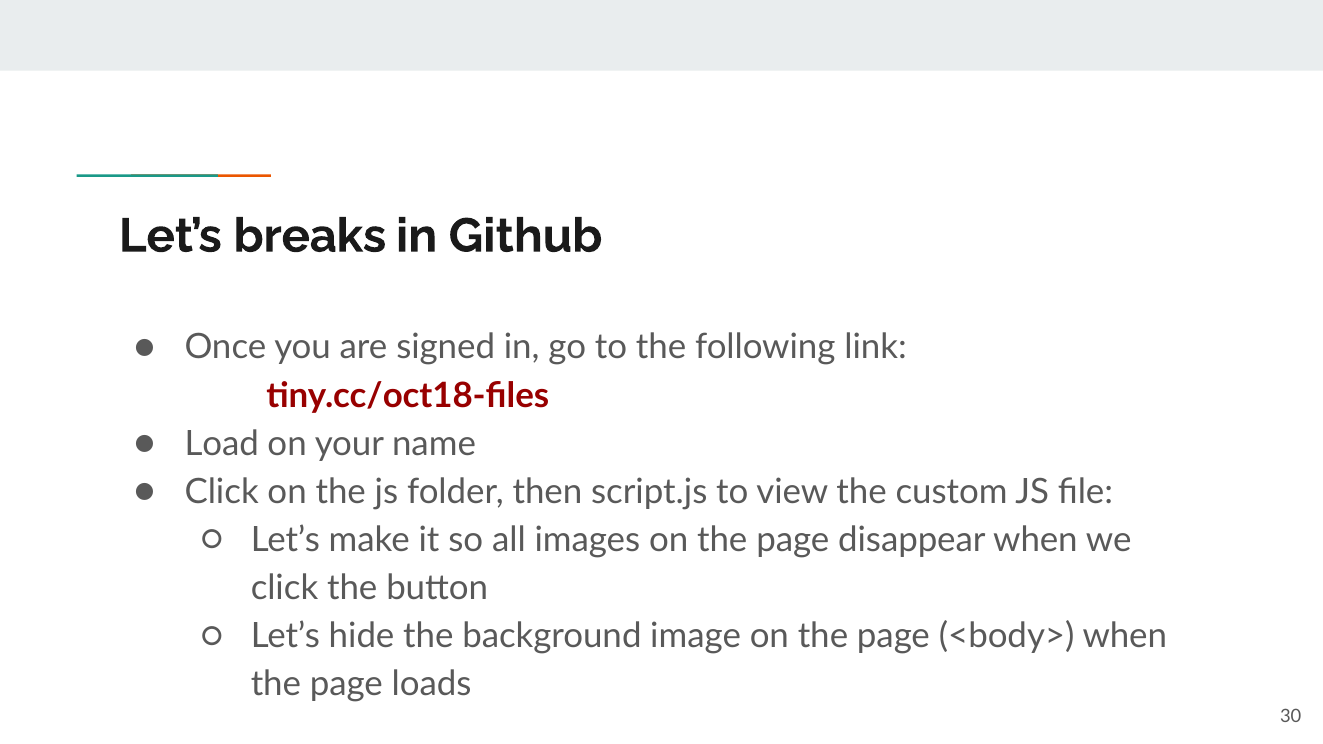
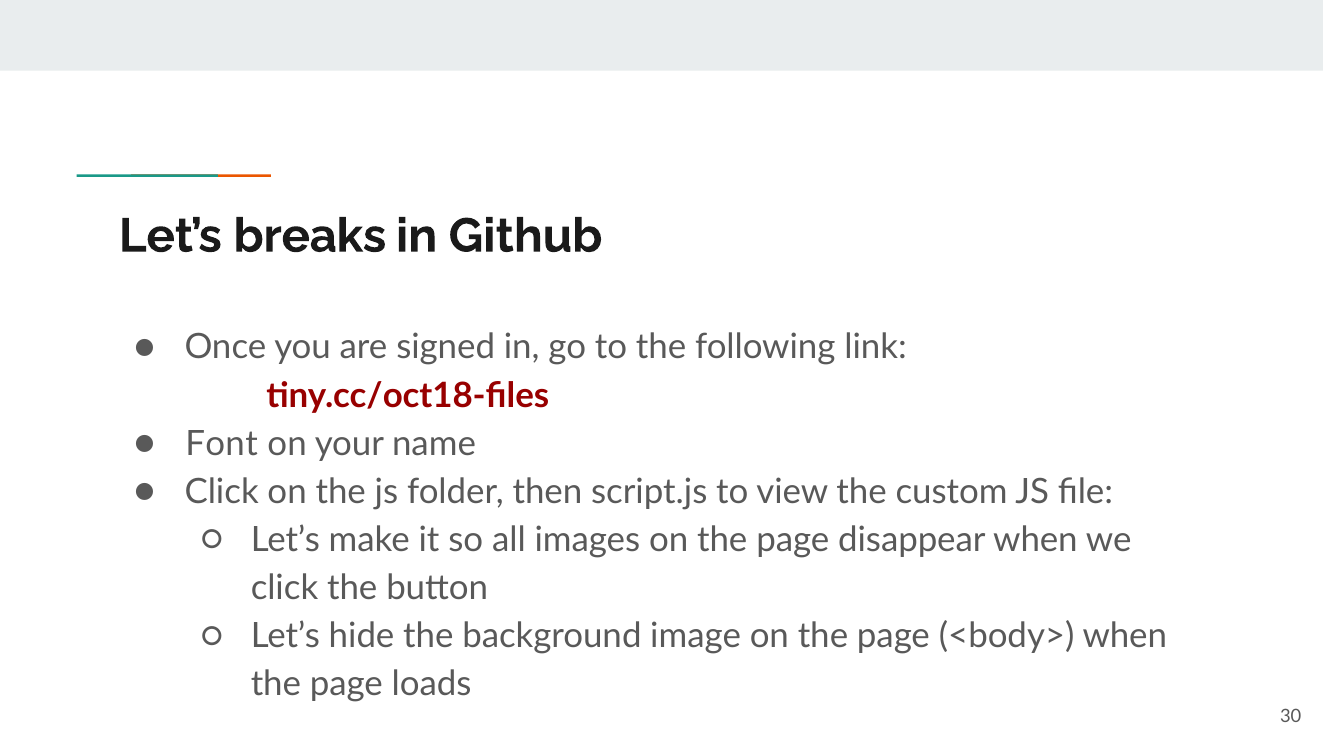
Load: Load -> Font
